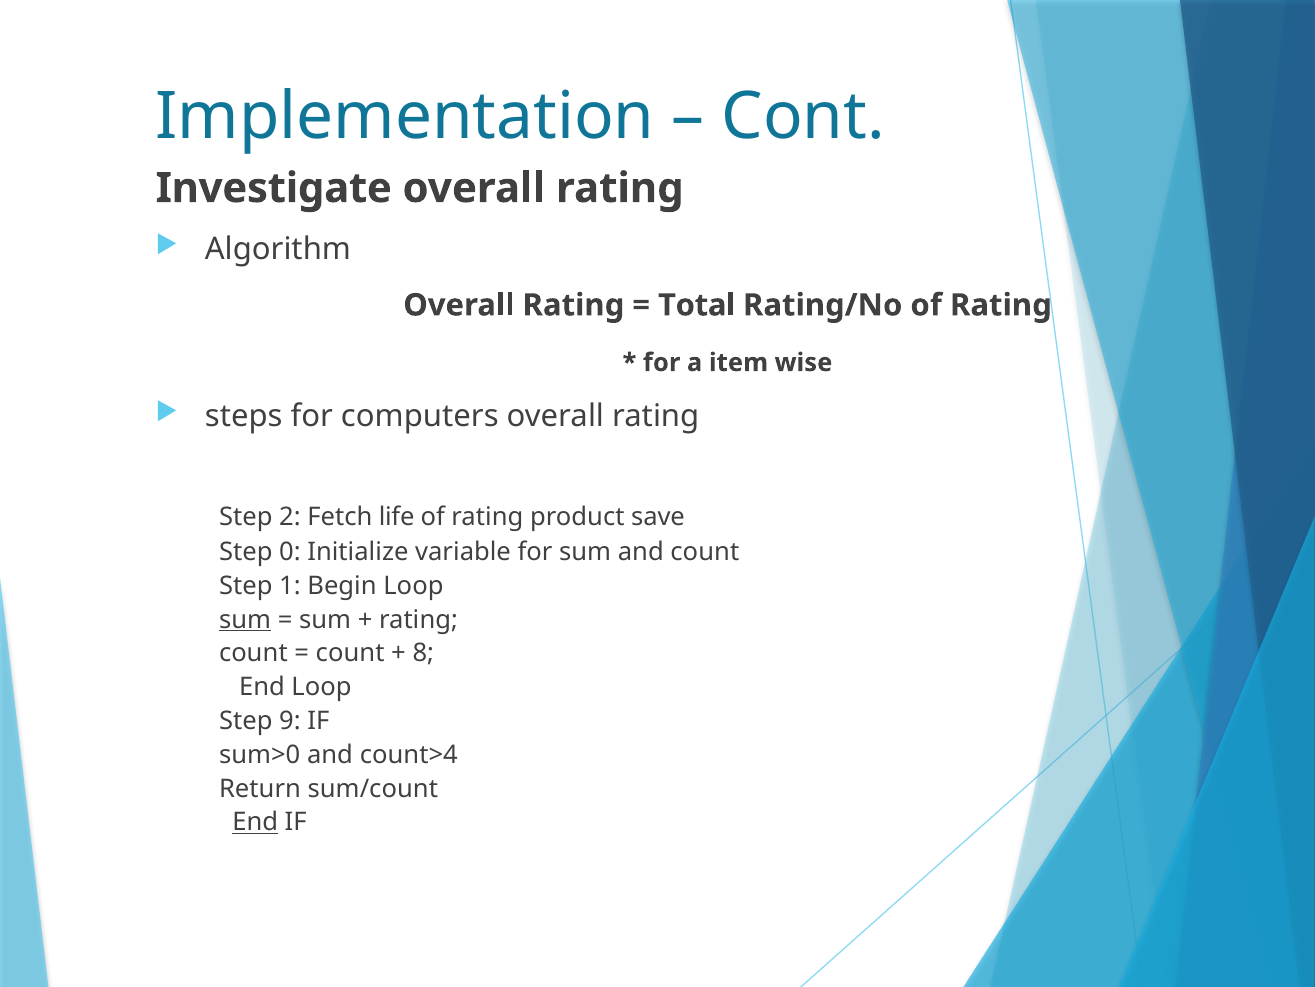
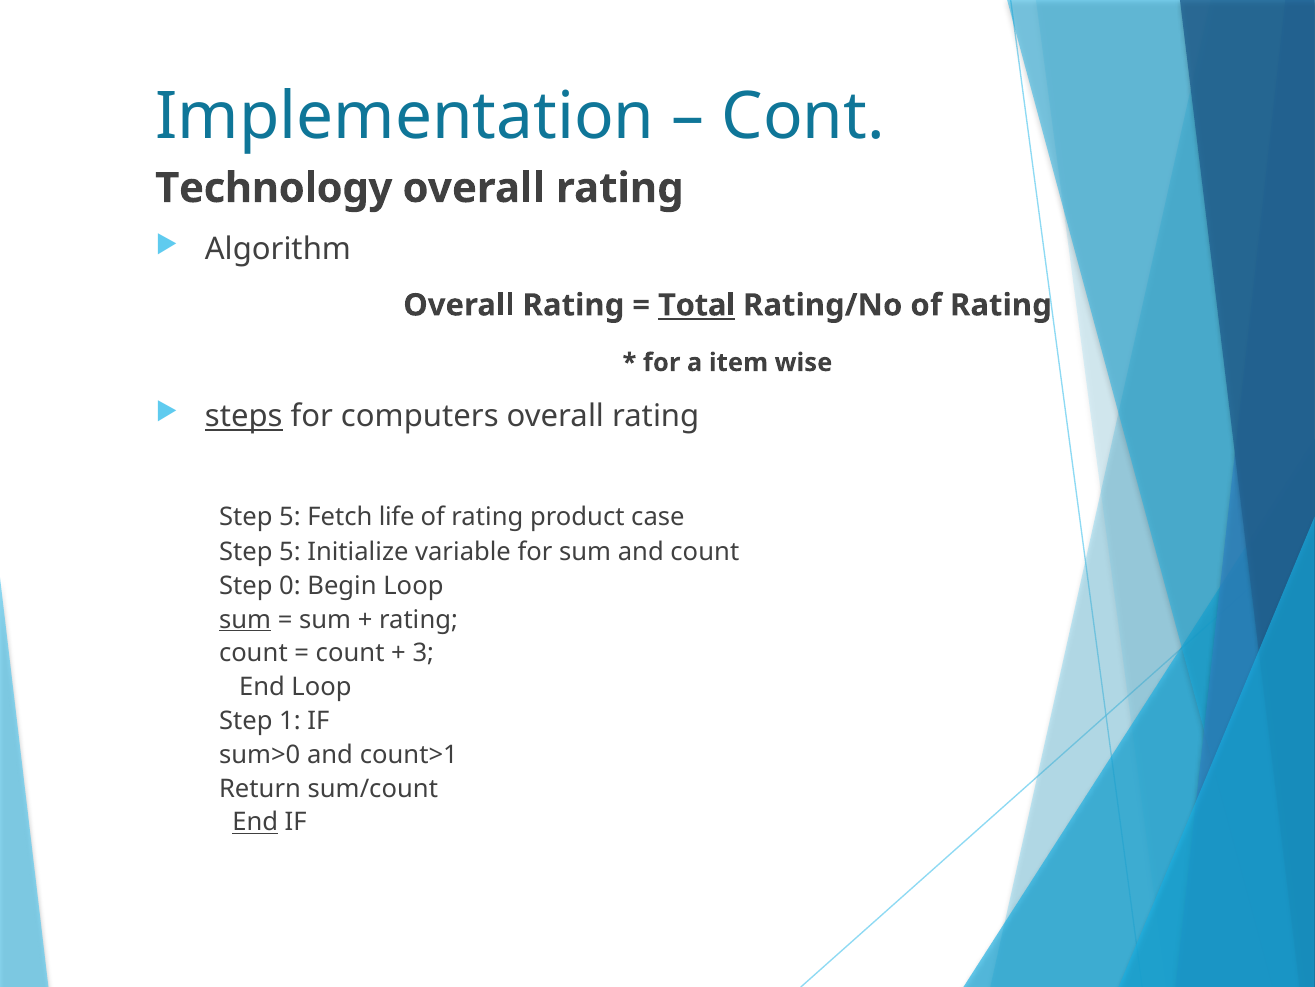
Investigate: Investigate -> Technology
Total underline: none -> present
steps underline: none -> present
2 at (290, 516): 2 -> 5
save: save -> case
0 at (290, 552): 0 -> 5
1: 1 -> 0
8: 8 -> 3
9: 9 -> 1
count>4: count>4 -> count>1
